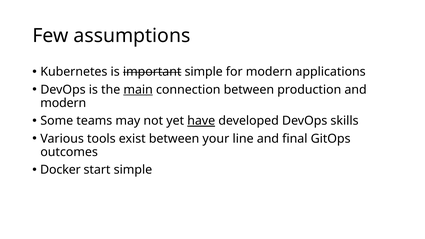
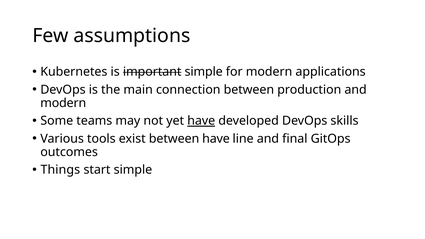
main underline: present -> none
between your: your -> have
Docker: Docker -> Things
